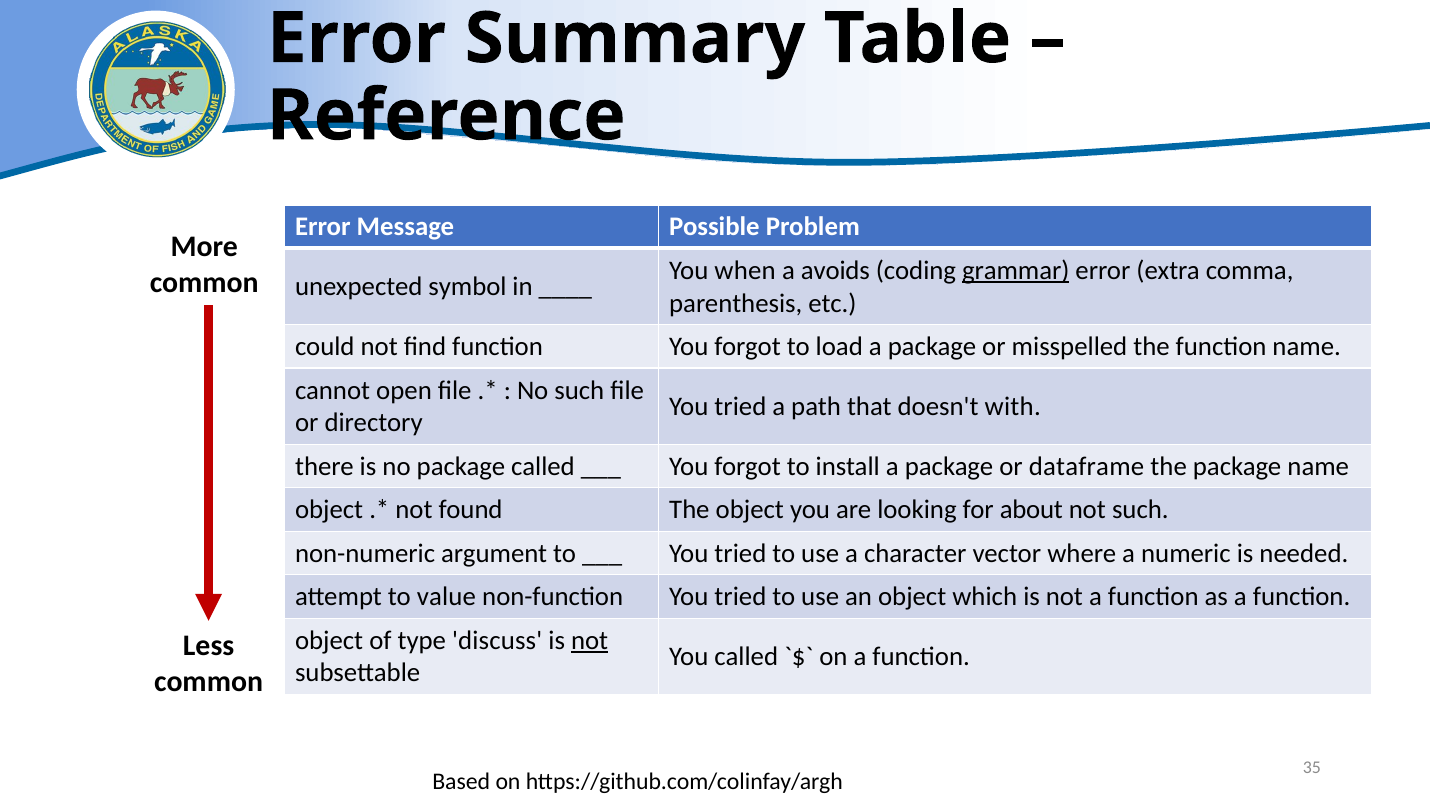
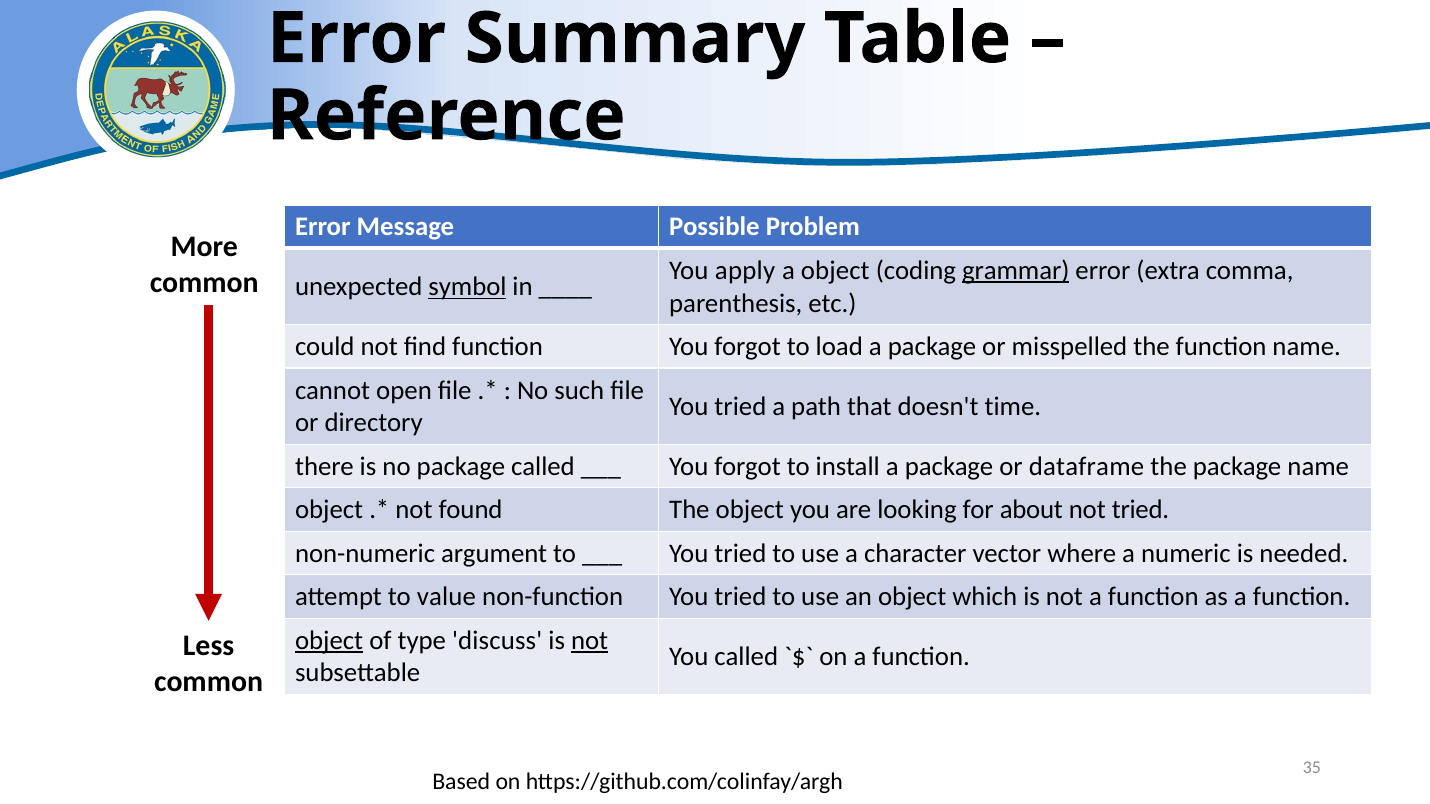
when: when -> apply
a avoids: avoids -> object
symbol underline: none -> present
with: with -> time
not such: such -> tried
object at (329, 641) underline: none -> present
